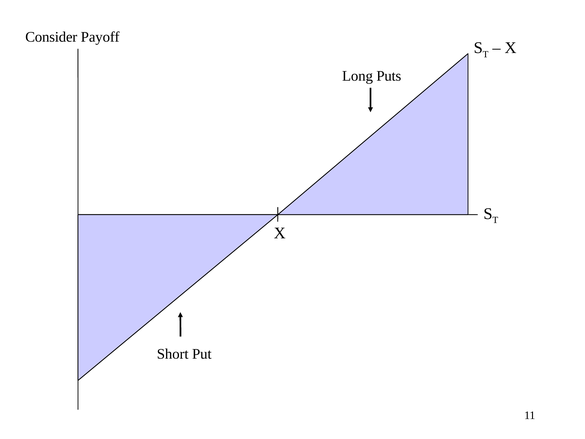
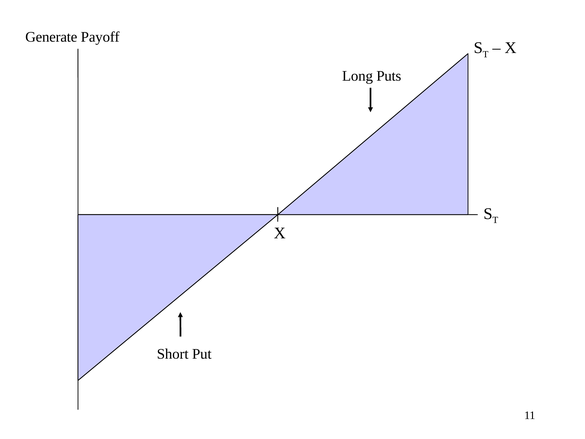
Consider: Consider -> Generate
